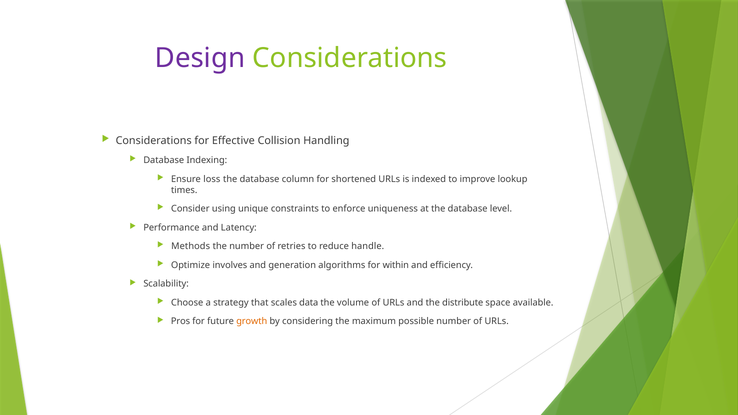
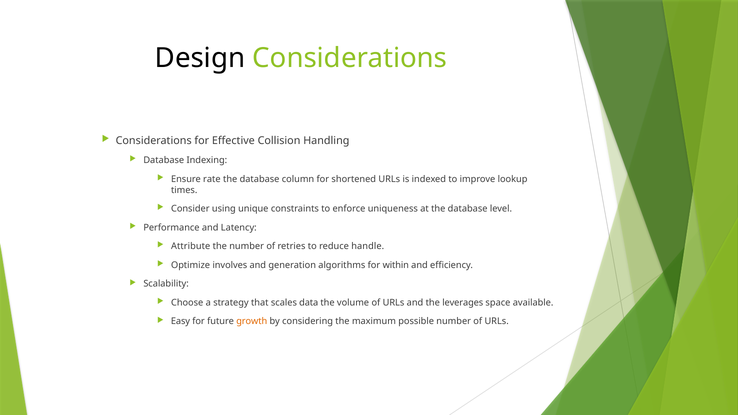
Design colour: purple -> black
loss: loss -> rate
Methods: Methods -> Attribute
distribute: distribute -> leverages
Pros: Pros -> Easy
